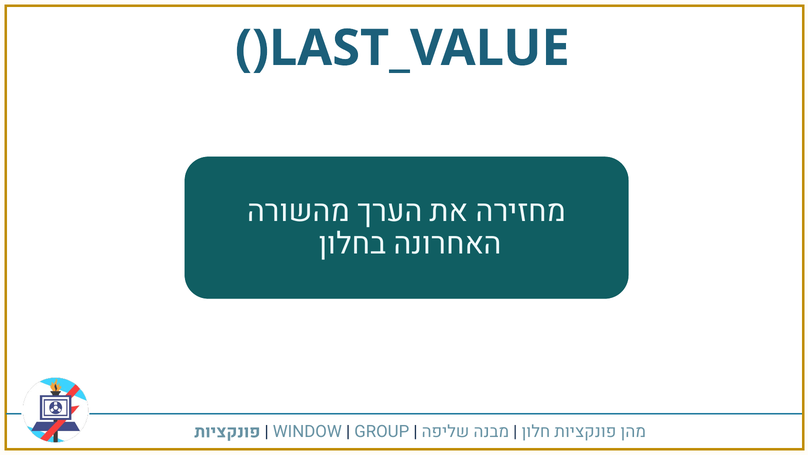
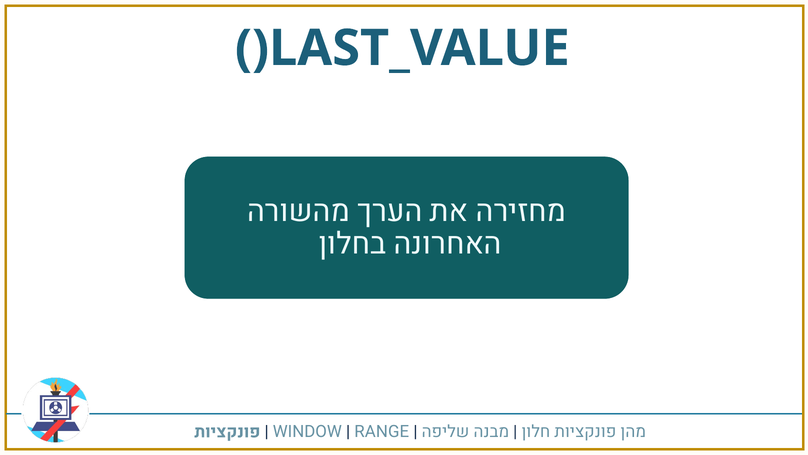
GROUP: GROUP -> RANGE
